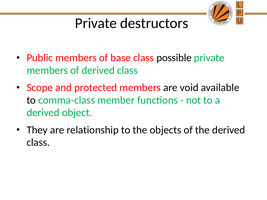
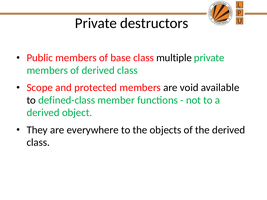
possible: possible -> multiple
comma-class: comma-class -> defined-class
relationship: relationship -> everywhere
